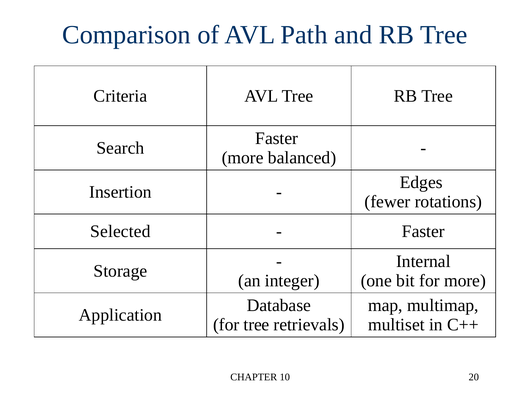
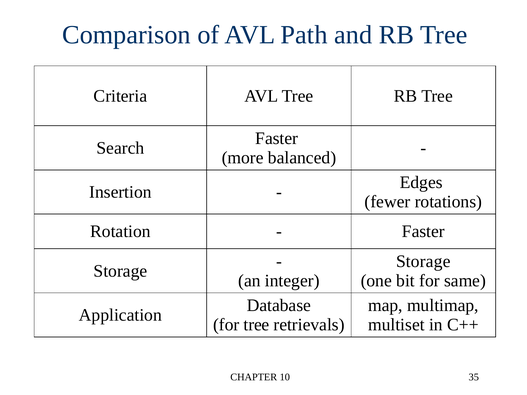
Selected: Selected -> Rotation
Internal at (423, 261): Internal -> Storage
for more: more -> same
20: 20 -> 35
